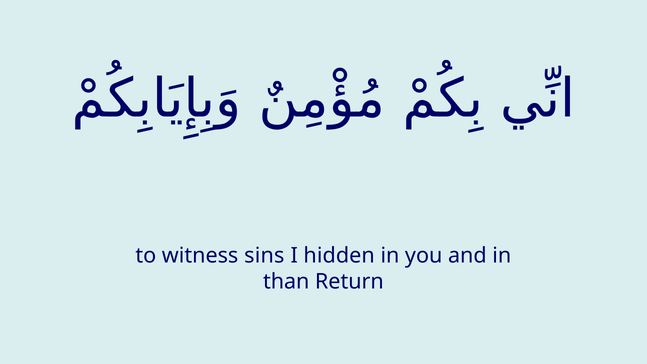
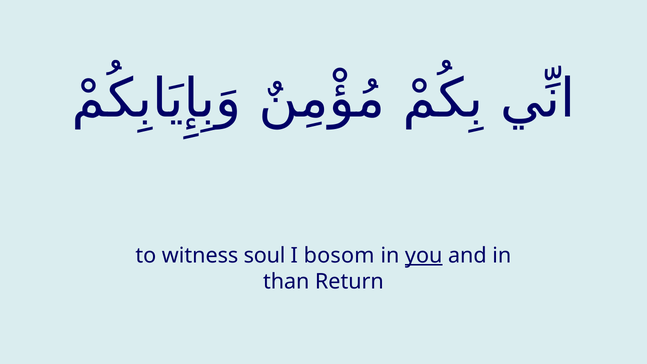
sins: sins -> soul
hidden: hidden -> bosom
you underline: none -> present
